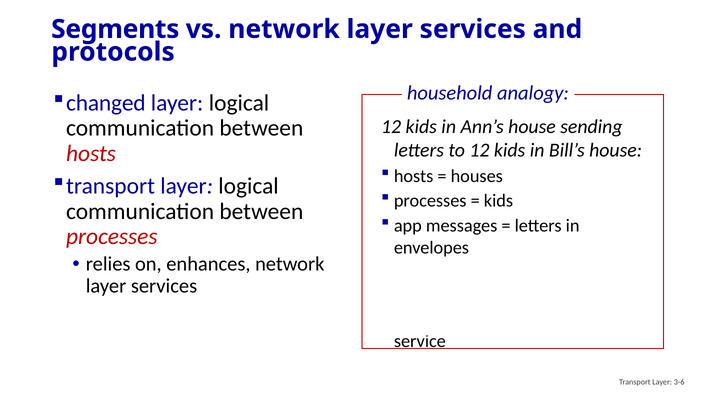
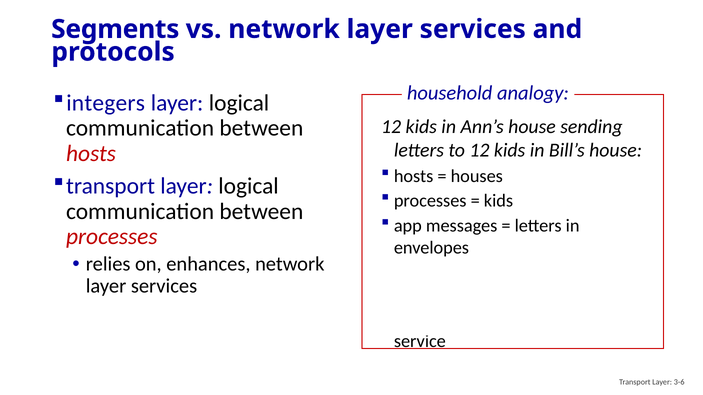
changed: changed -> integers
